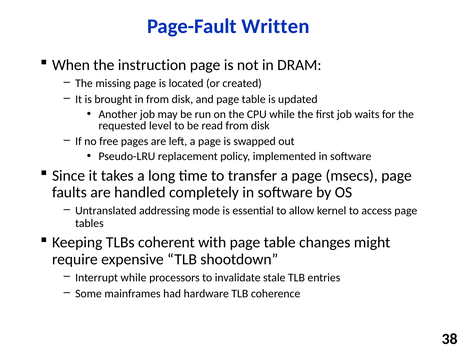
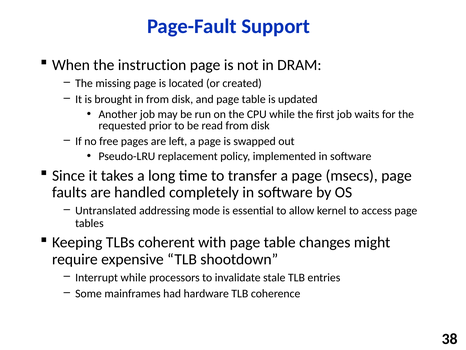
Written: Written -> Support
level: level -> prior
